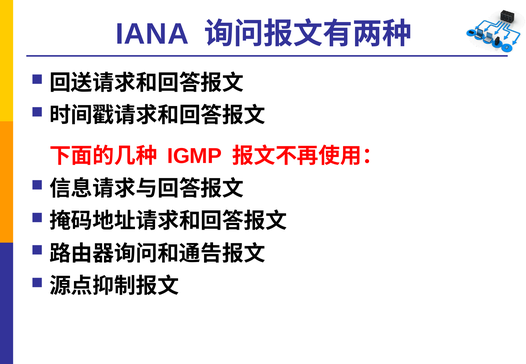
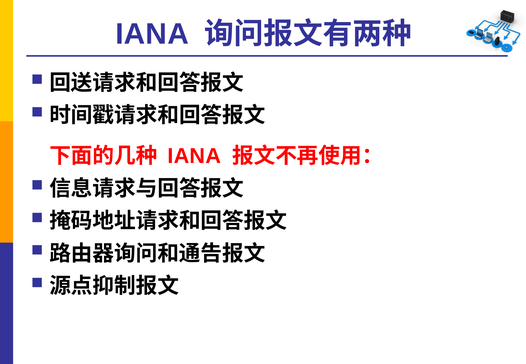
IGMP at (195, 156): IGMP -> IANA
